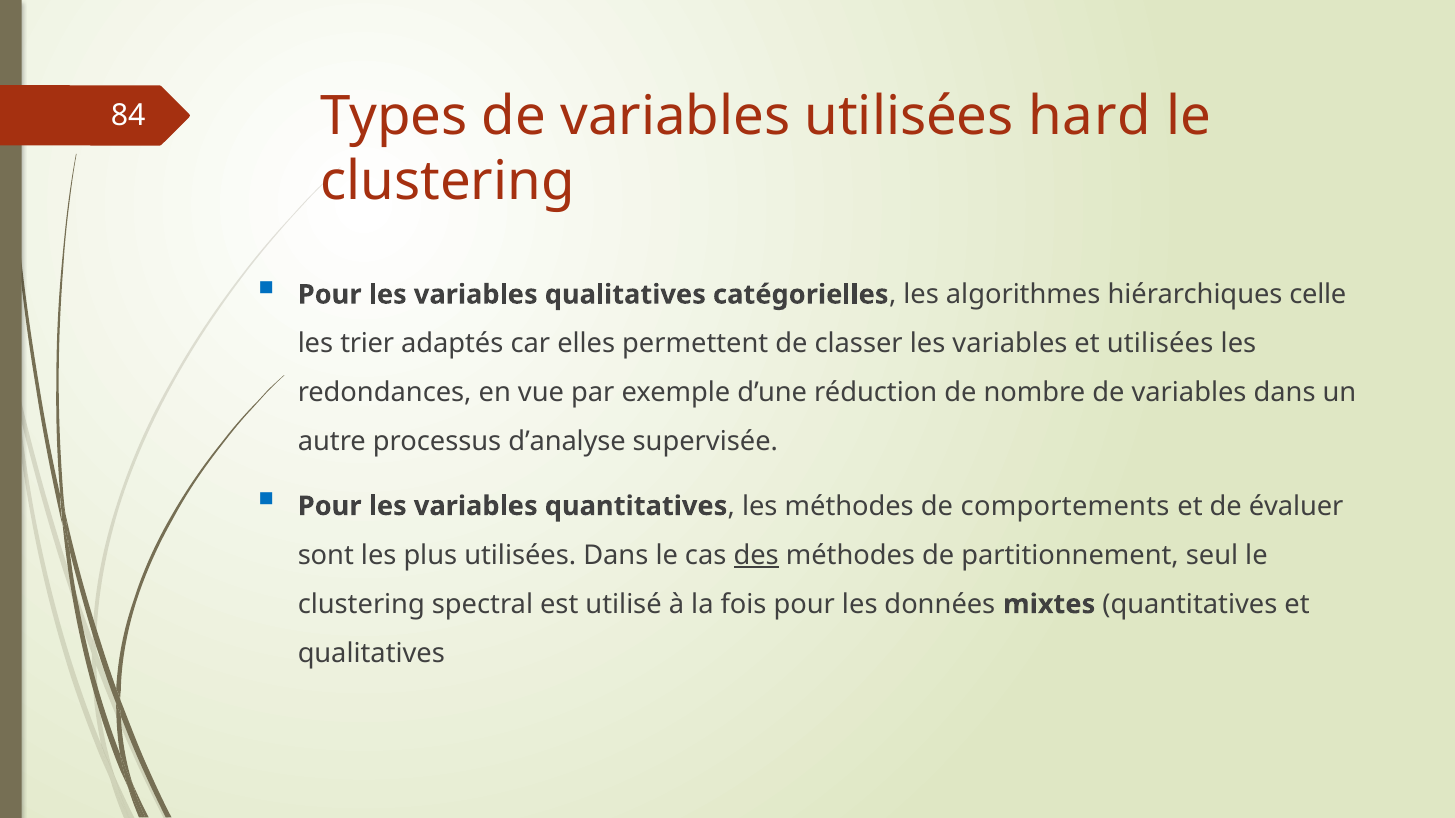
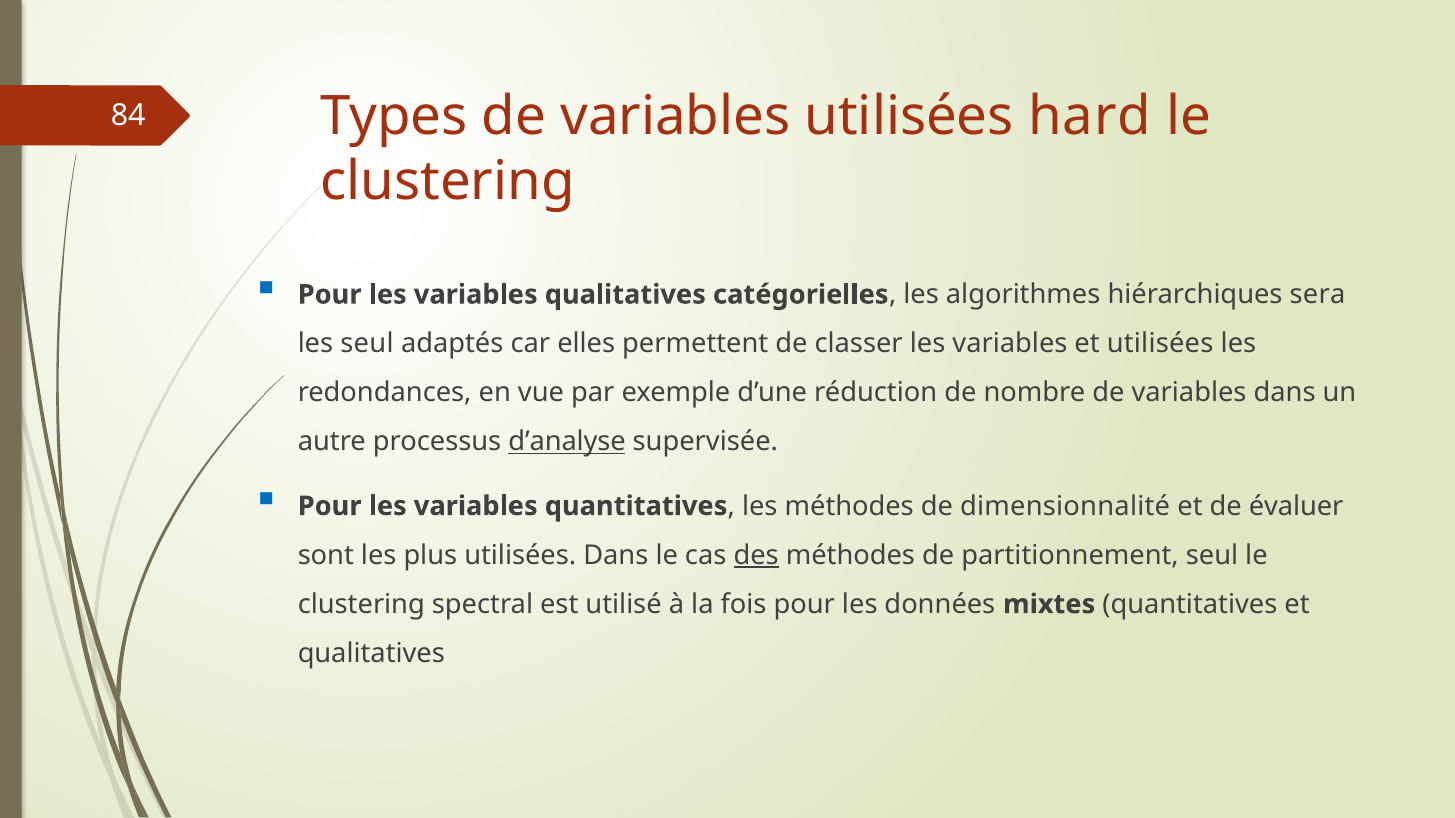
celle: celle -> sera
les trier: trier -> seul
d’analyse underline: none -> present
comportements: comportements -> dimensionnalité
